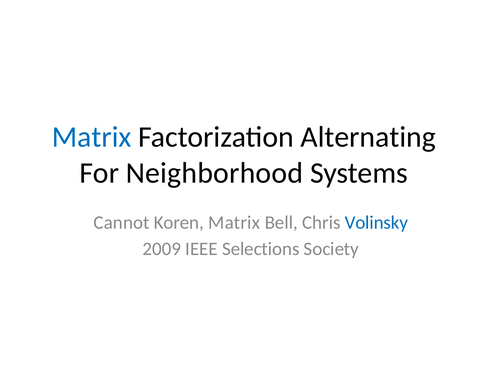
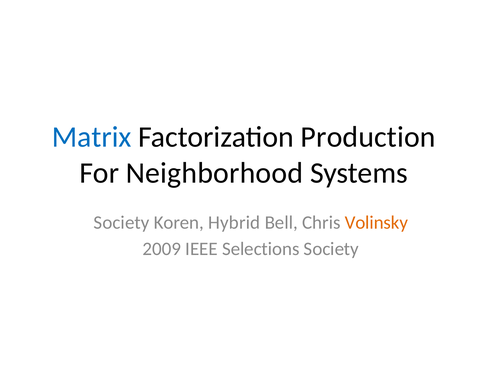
Alternating: Alternating -> Production
Cannot at (122, 223): Cannot -> Society
Koren Matrix: Matrix -> Hybrid
Volinsky colour: blue -> orange
